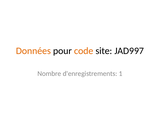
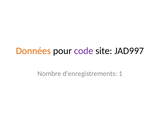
code colour: orange -> purple
